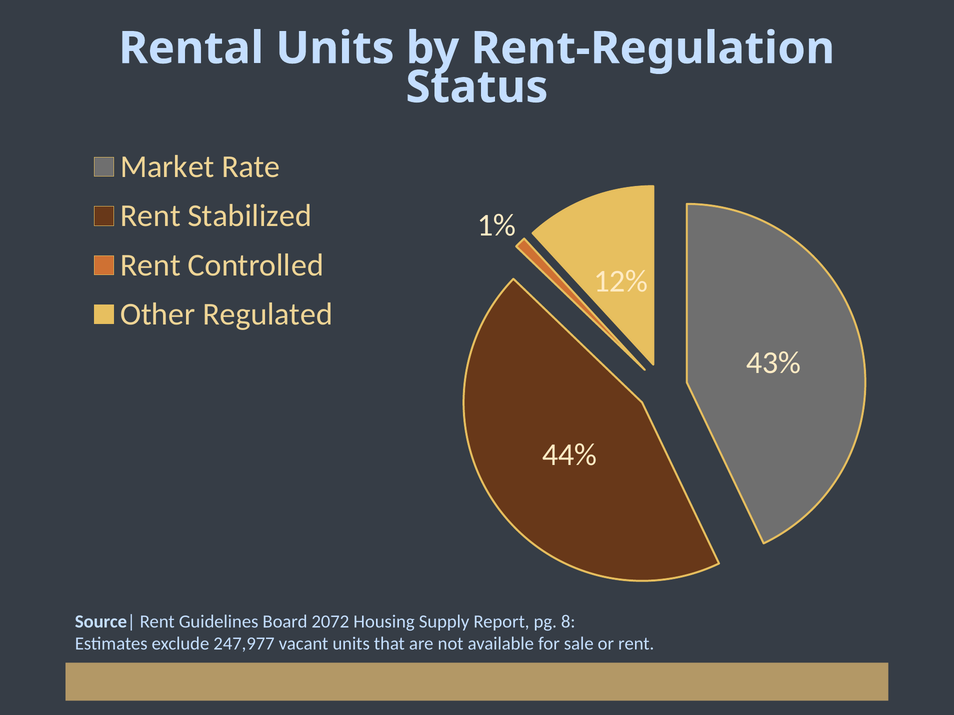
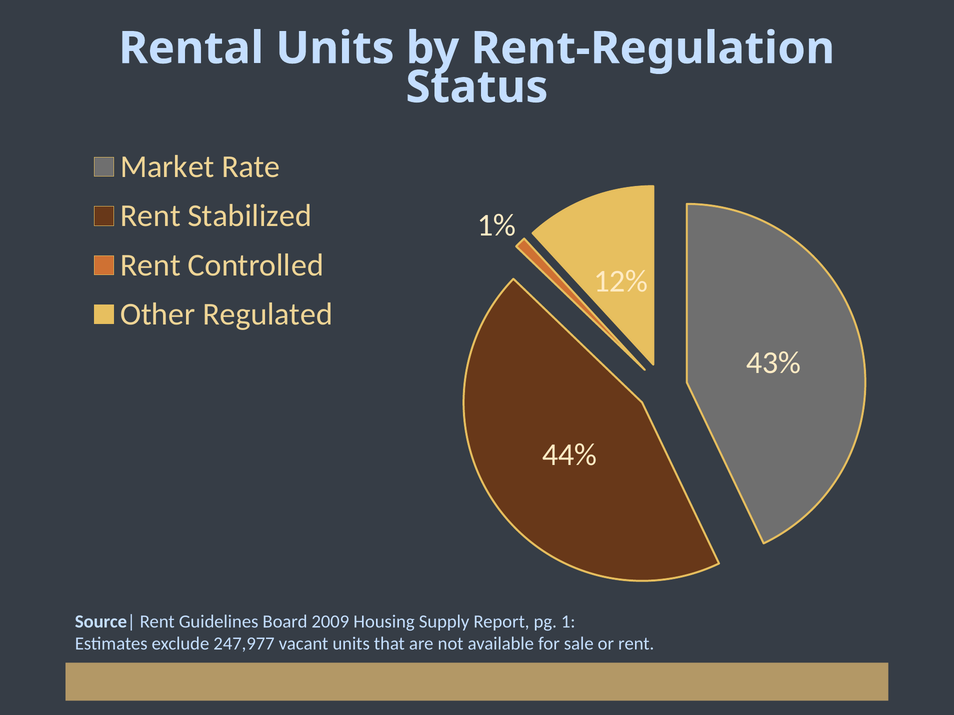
2072: 2072 -> 2009
8: 8 -> 1
